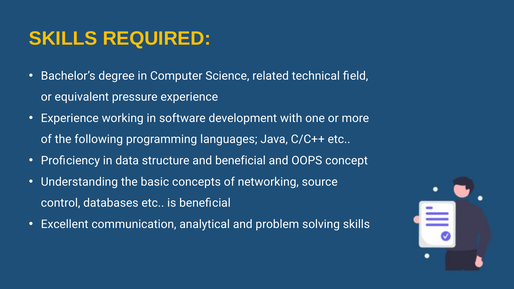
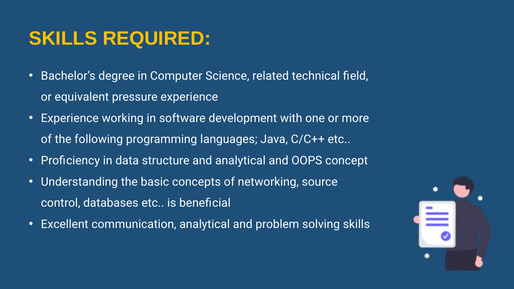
and beneficial: beneficial -> analytical
